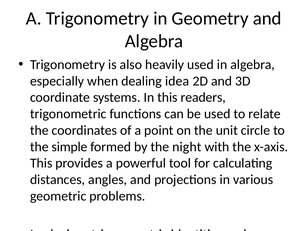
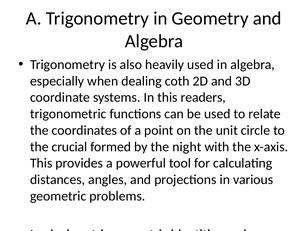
idea: idea -> coth
simple: simple -> crucial
